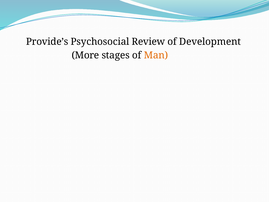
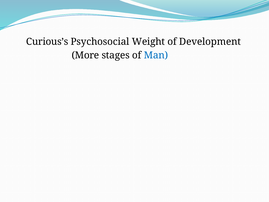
Provide’s: Provide’s -> Curious’s
Review: Review -> Weight
Man colour: orange -> blue
